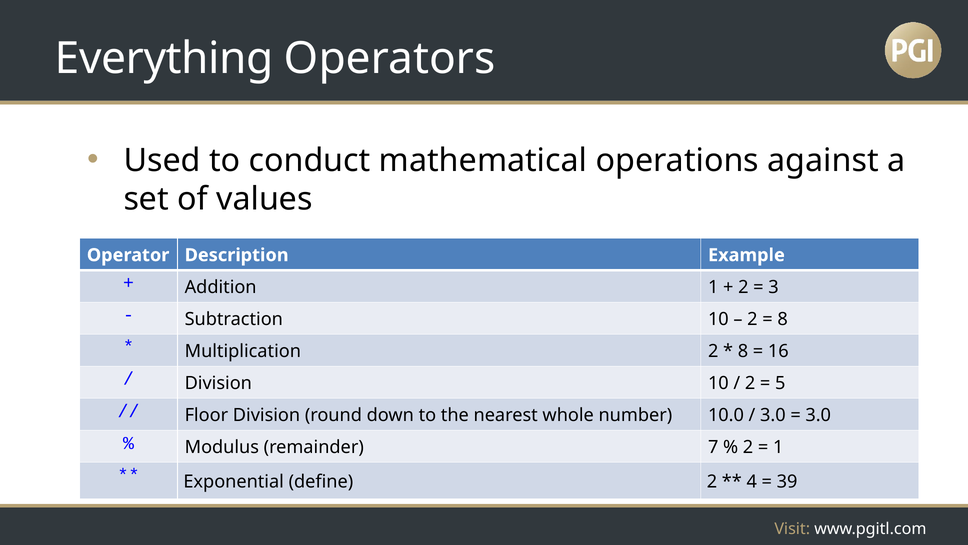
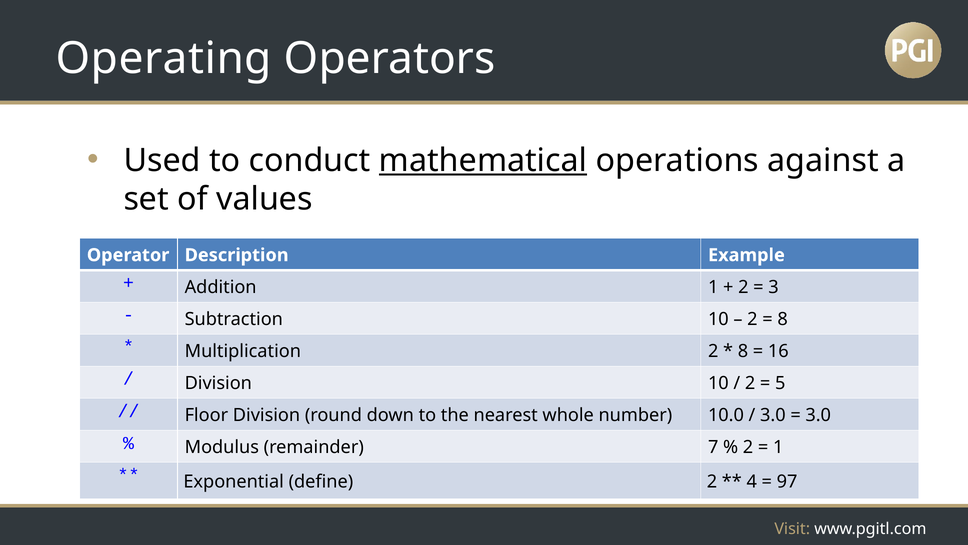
Everything: Everything -> Operating
mathematical underline: none -> present
39: 39 -> 97
